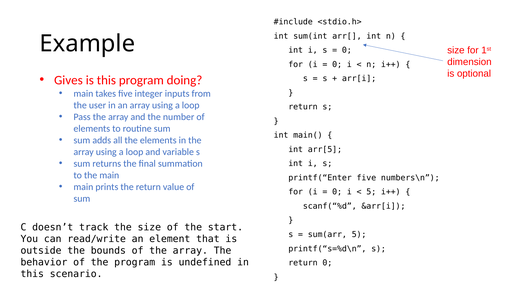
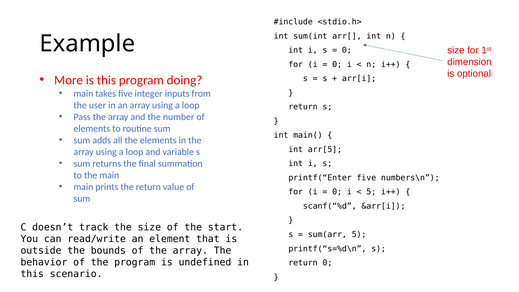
Gives: Gives -> More
